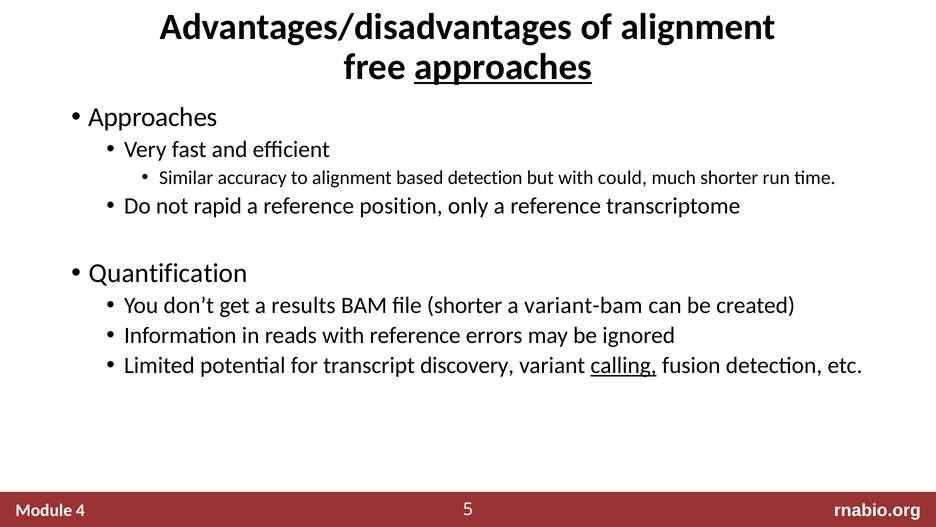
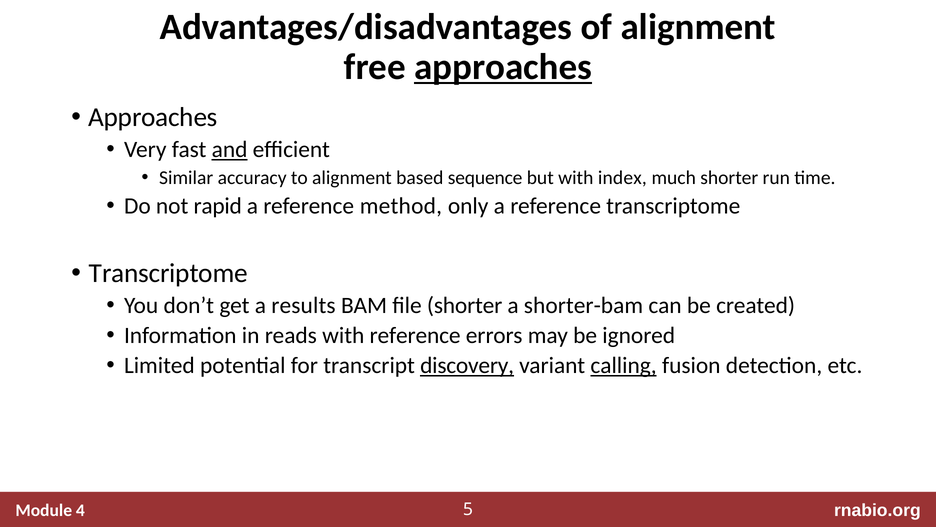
and underline: none -> present
based detection: detection -> sequence
could: could -> index
position: position -> method
Quantification at (168, 273): Quantification -> Transcriptome
variant-bam: variant-bam -> shorter-bam
discovery underline: none -> present
